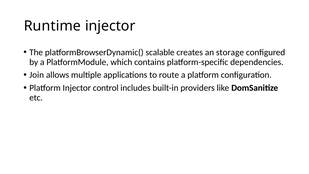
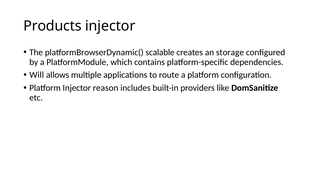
Runtime: Runtime -> Products
Join: Join -> Will
control: control -> reason
